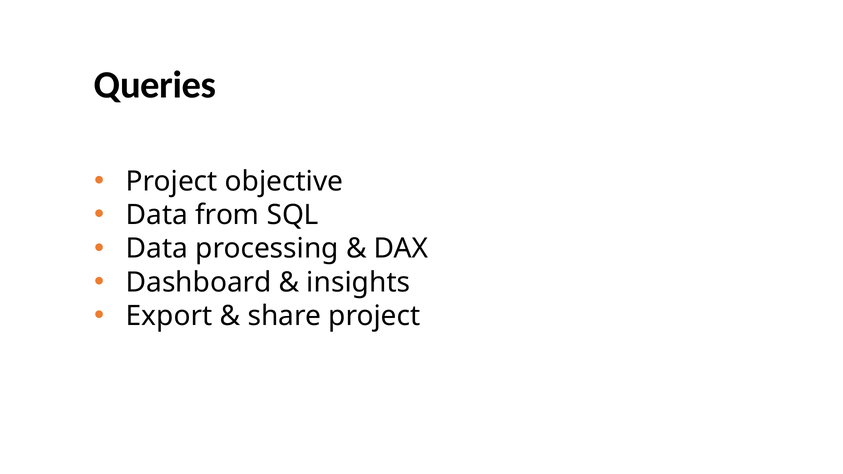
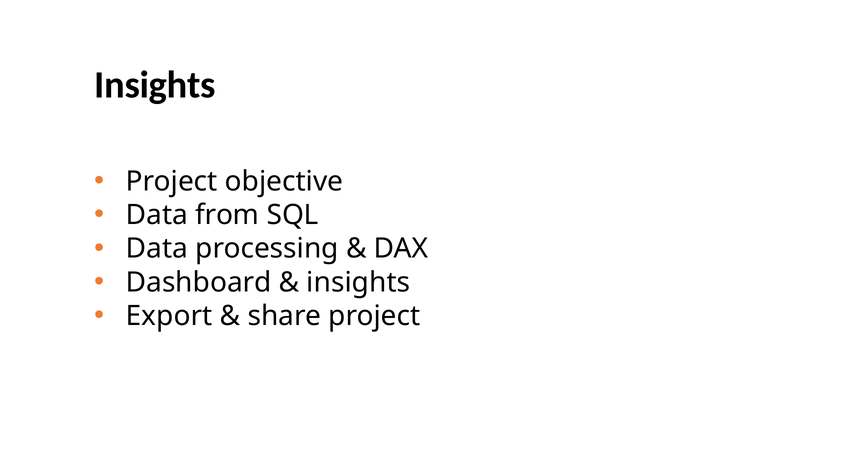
Queries at (155, 85): Queries -> Insights
